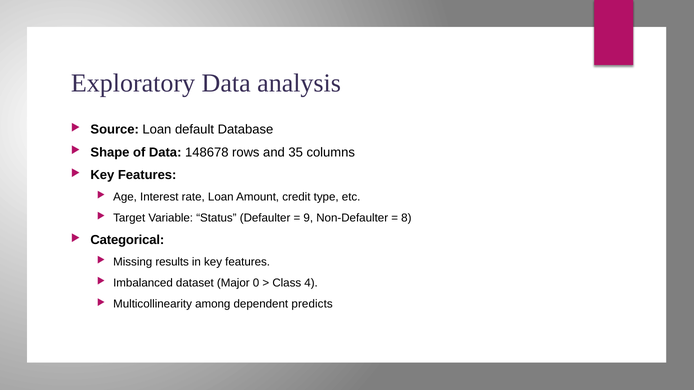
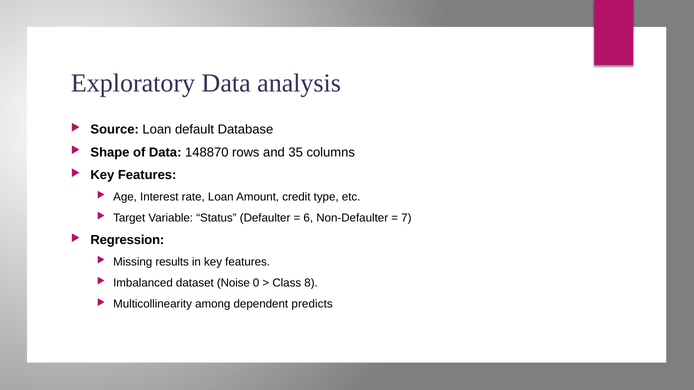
148678: 148678 -> 148870
9: 9 -> 6
8: 8 -> 7
Categorical: Categorical -> Regression
Major: Major -> Noise
4: 4 -> 8
